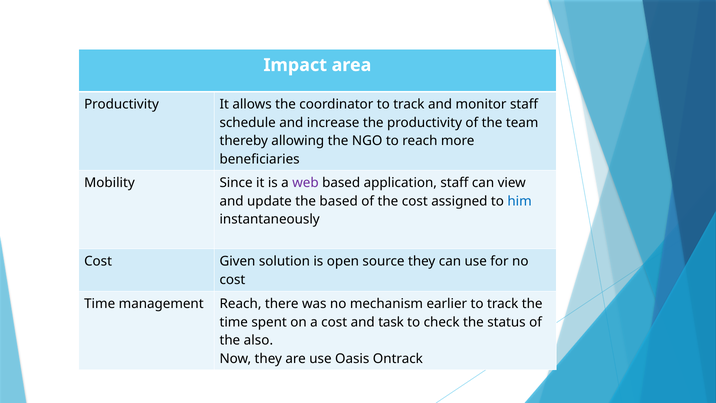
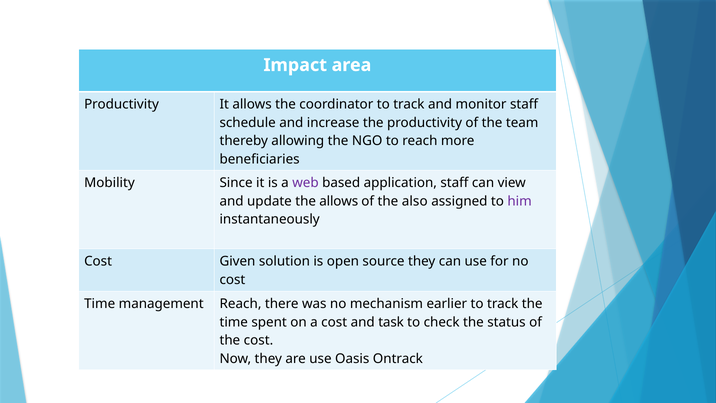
the based: based -> allows
the cost: cost -> also
him colour: blue -> purple
the also: also -> cost
